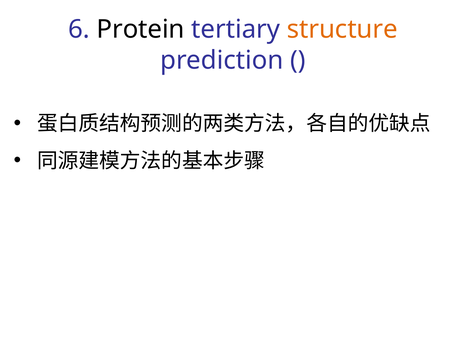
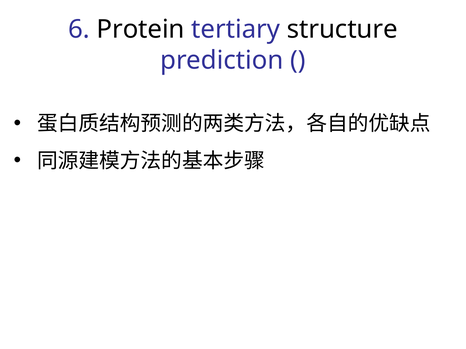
structure colour: orange -> black
